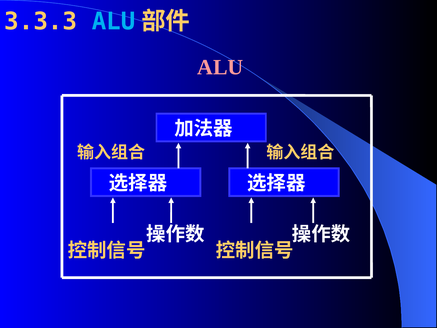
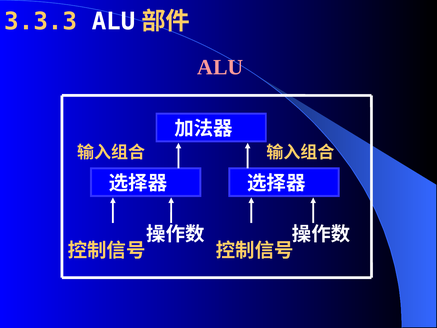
ALU at (114, 21) colour: light blue -> white
